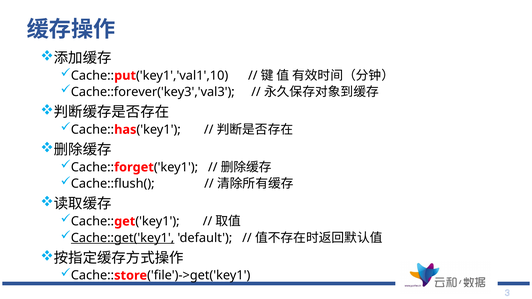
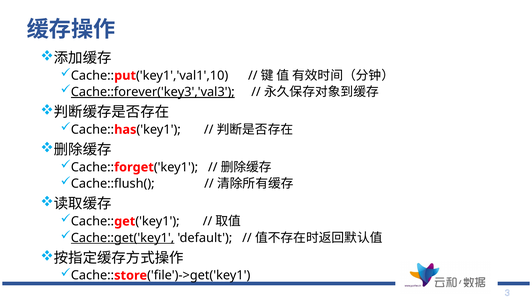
Cache::forever('key3','val3 underline: none -> present
